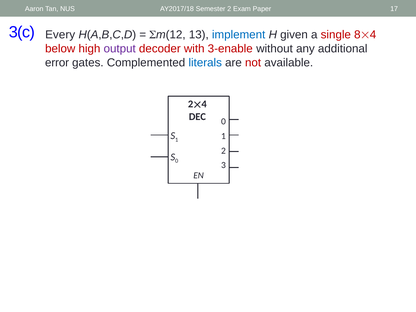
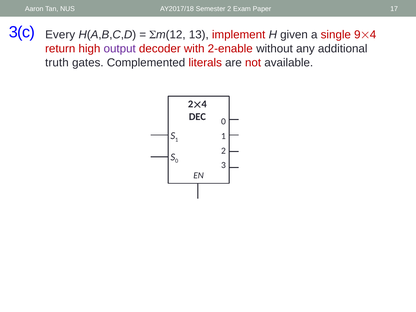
implement colour: blue -> red
8: 8 -> 9
below: below -> return
3-enable: 3-enable -> 2-enable
error: error -> truth
literals colour: blue -> red
